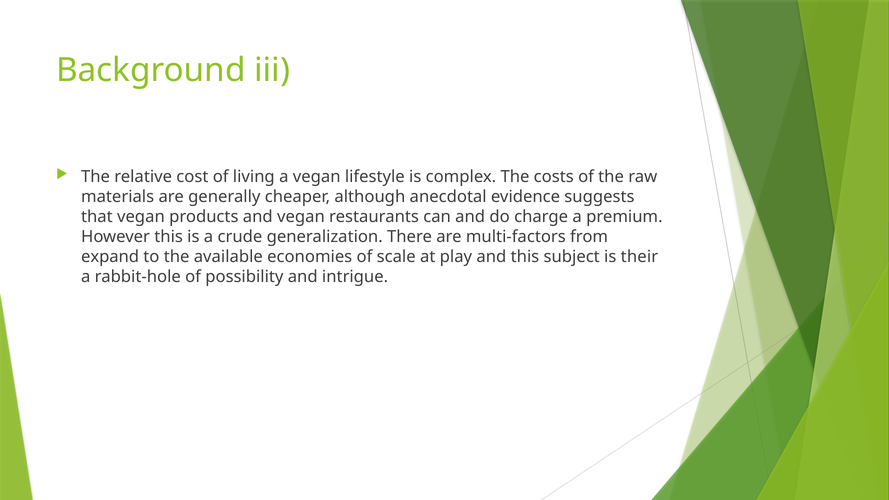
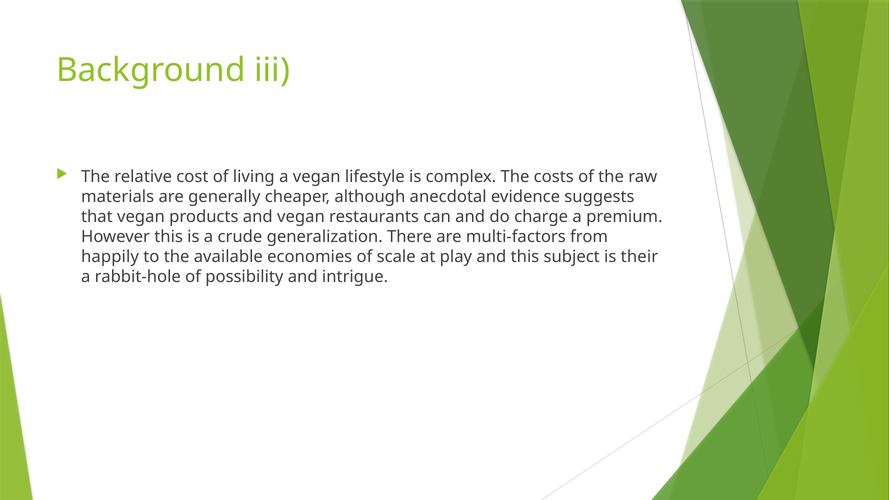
expand: expand -> happily
